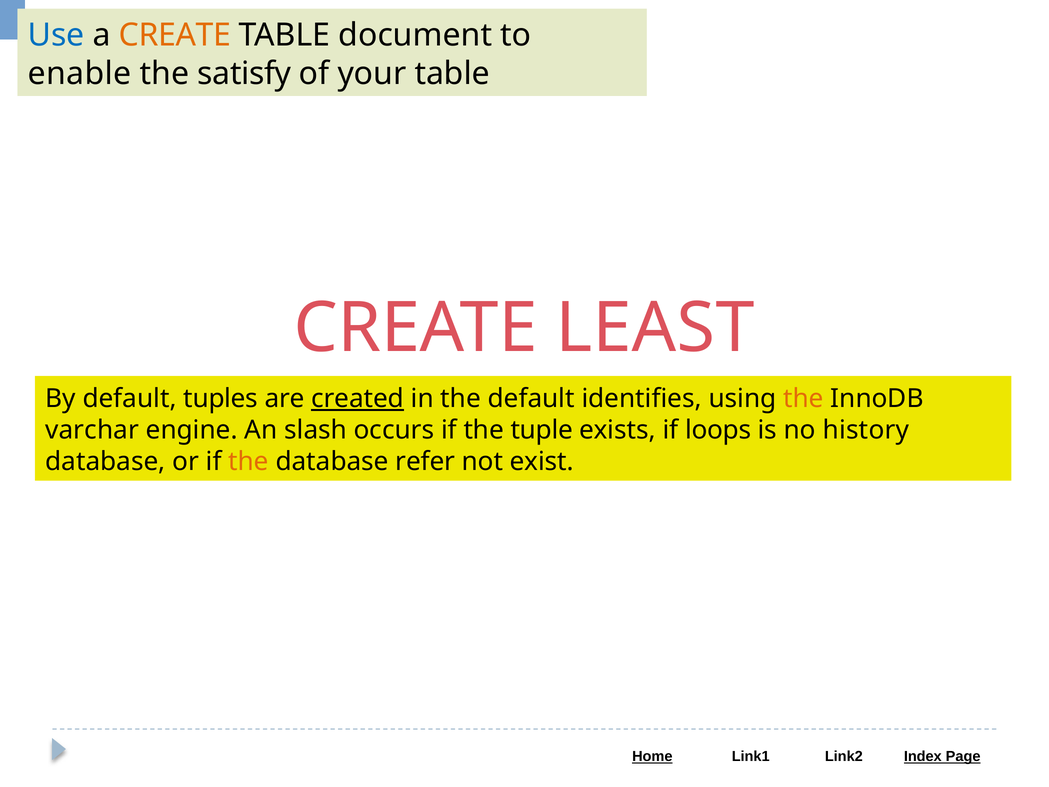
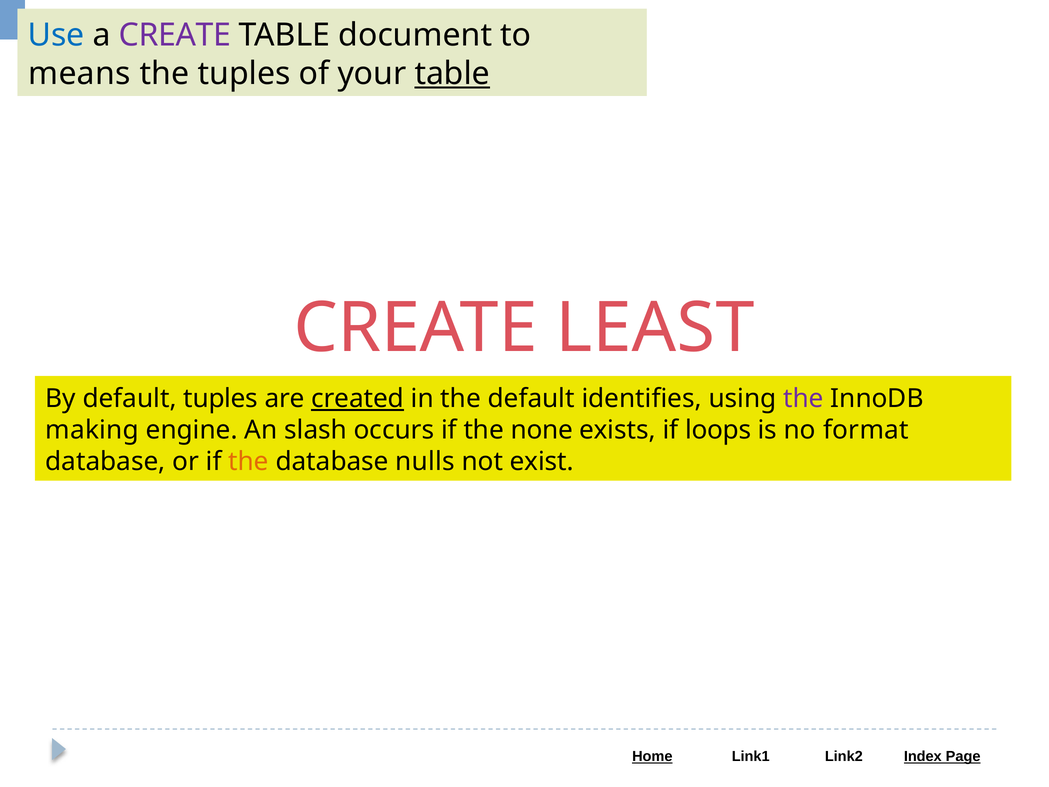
CREATE at (175, 35) colour: orange -> purple
enable: enable -> means
the satisfy: satisfy -> tuples
table at (452, 74) underline: none -> present
the at (803, 399) colour: orange -> purple
varchar: varchar -> making
tuple: tuple -> none
history: history -> format
refer: refer -> nulls
